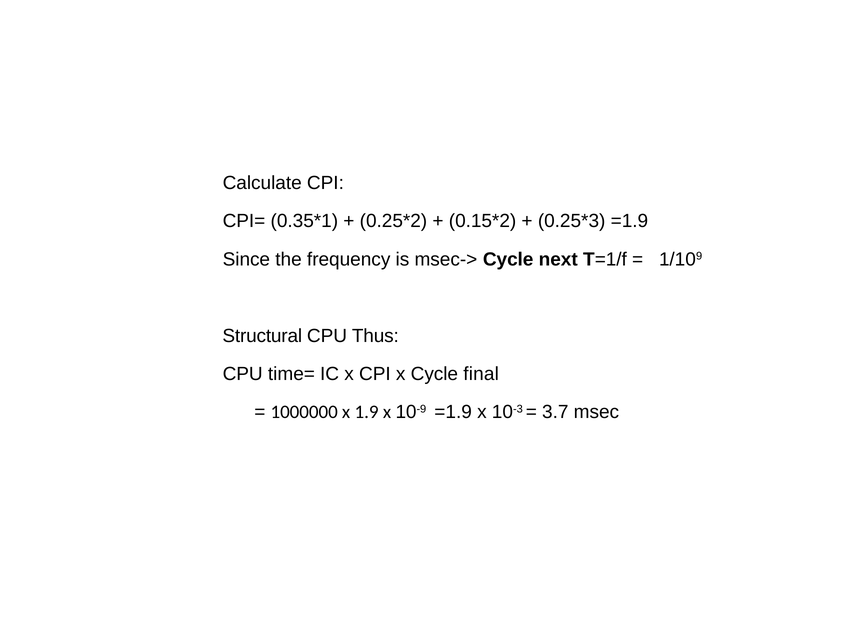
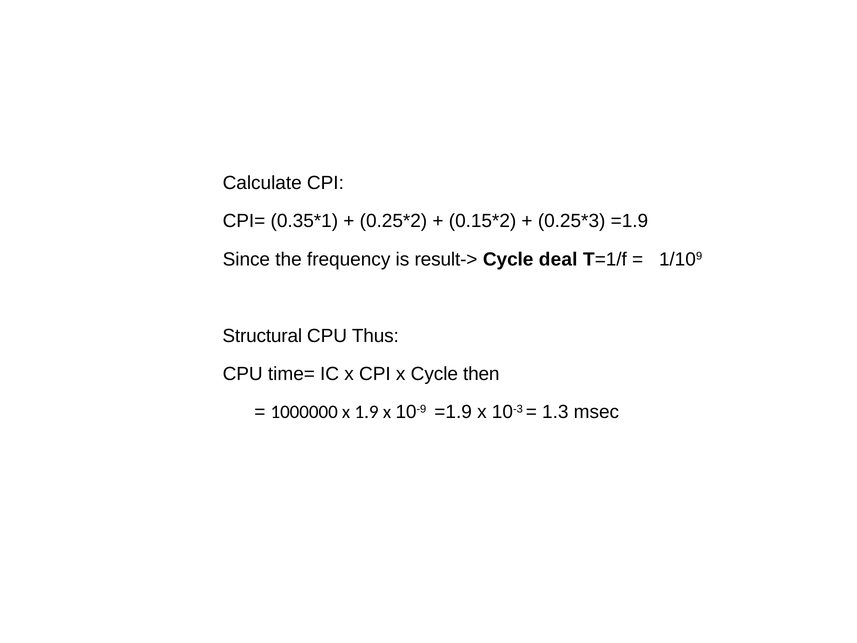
msec->: msec-> -> result->
next: next -> deal
final: final -> then
3.7: 3.7 -> 1.3
